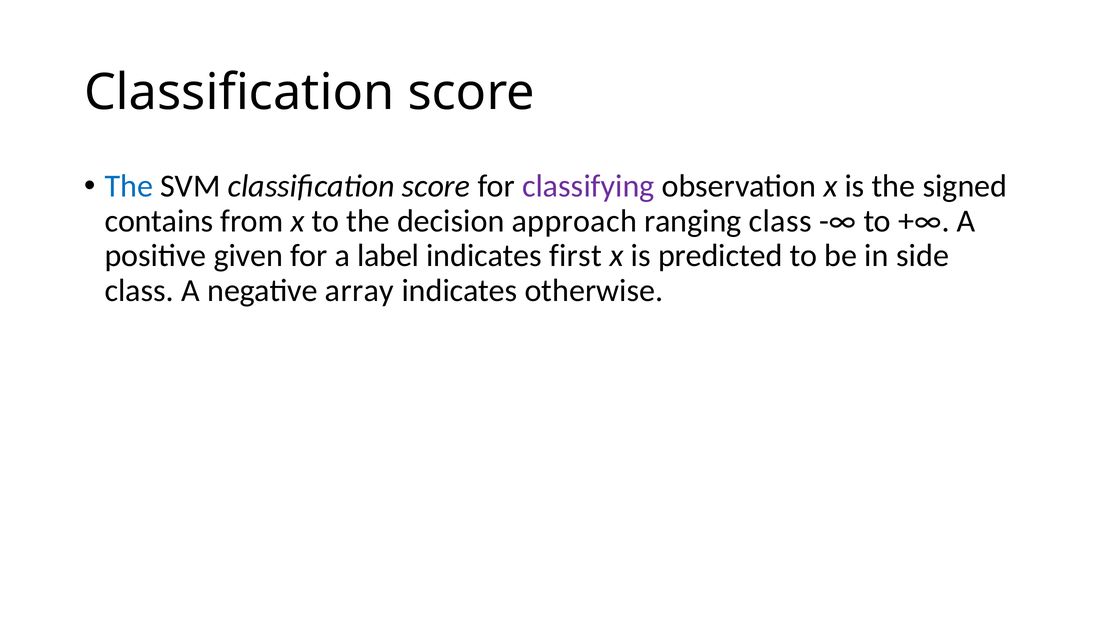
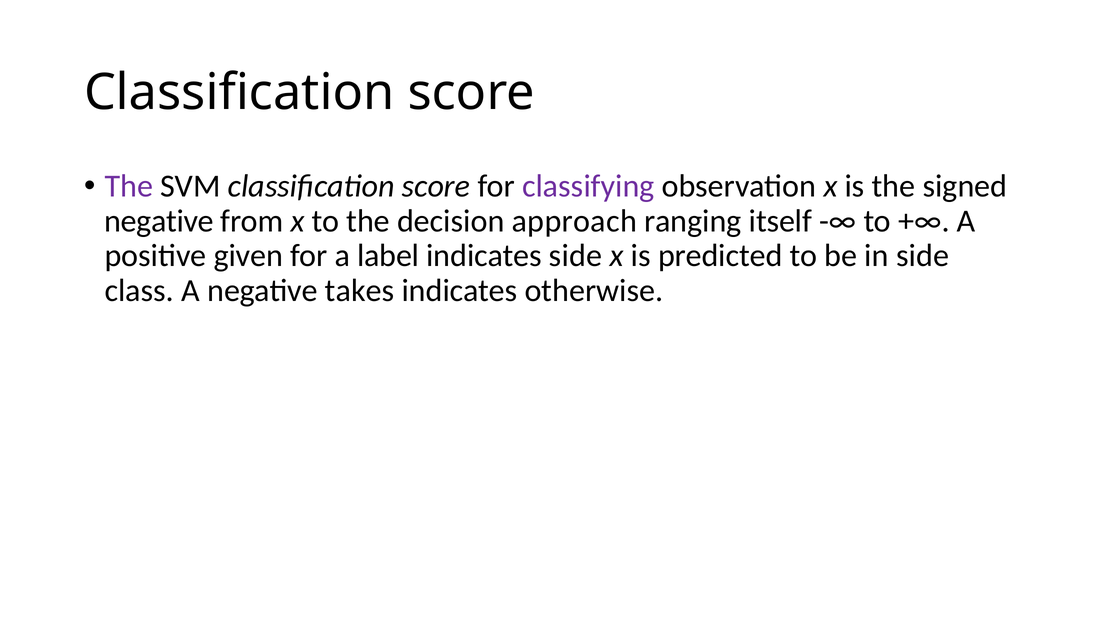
The at (129, 186) colour: blue -> purple
contains at (159, 221): contains -> negative
ranging class: class -> itself
indicates first: first -> side
array: array -> takes
